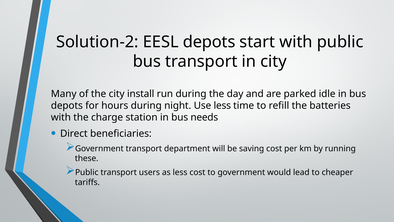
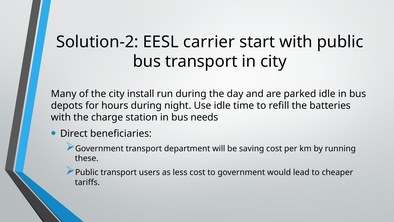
EESL depots: depots -> carrier
Use less: less -> idle
